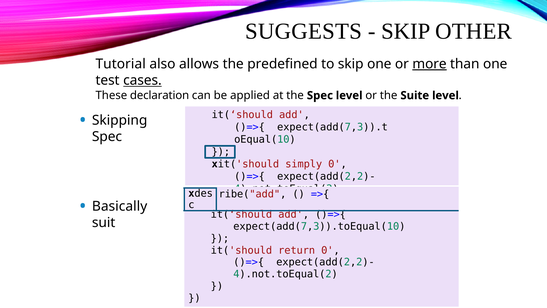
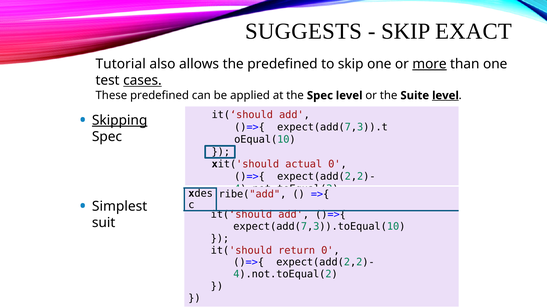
OTHER: OTHER -> EXACT
These declaration: declaration -> predefined
level at (445, 95) underline: none -> present
Skipping underline: none -> present
simply: simply -> actual
Basically: Basically -> Simplest
